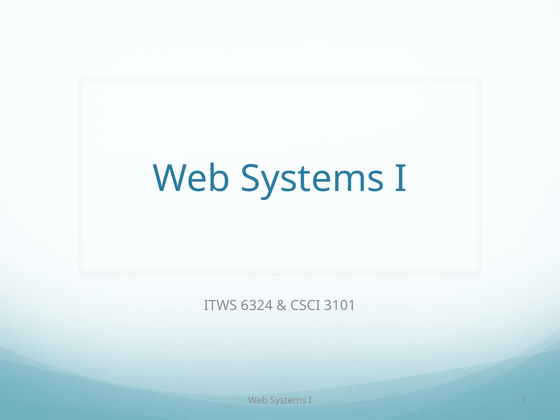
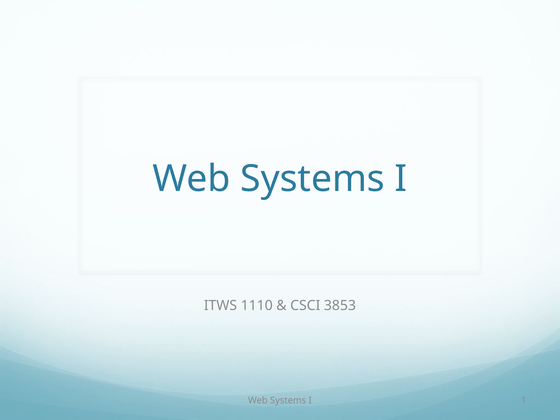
6324: 6324 -> 1110
3101: 3101 -> 3853
